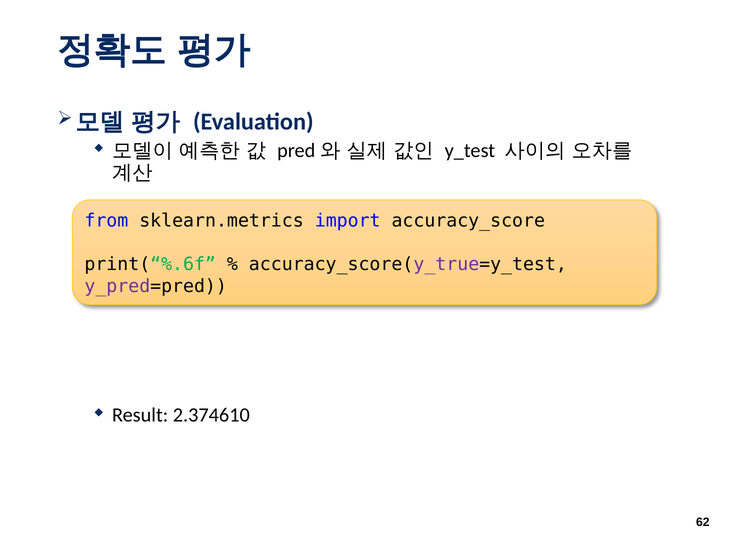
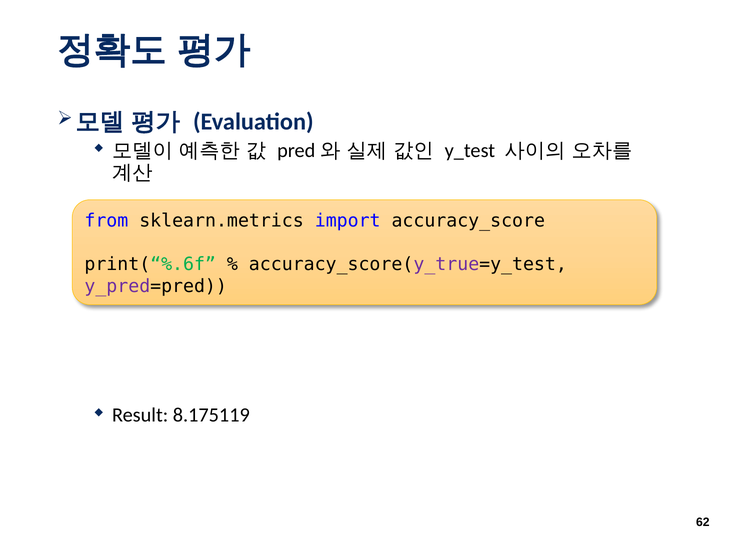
2.374610: 2.374610 -> 8.175119
